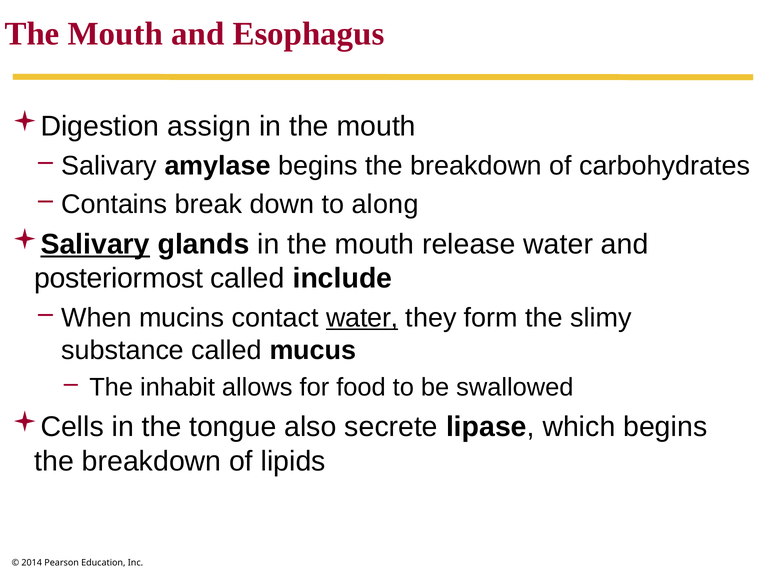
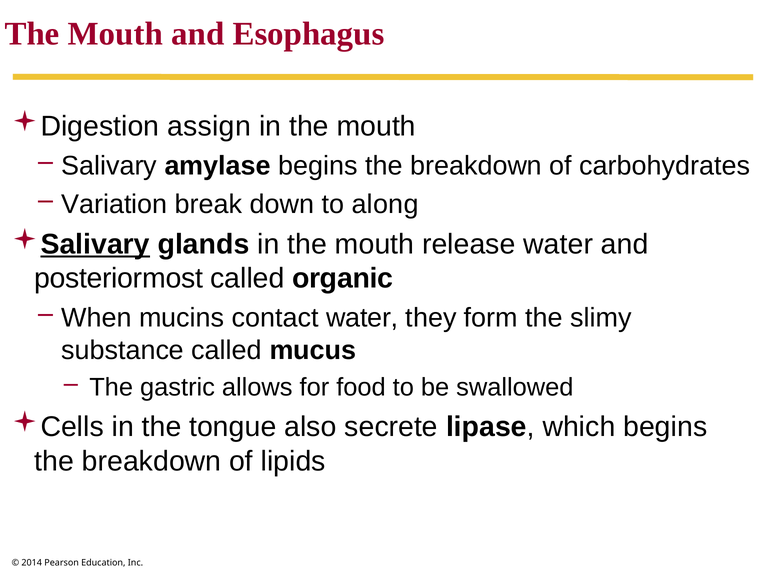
Contains: Contains -> Variation
include: include -> organic
water at (362, 317) underline: present -> none
inhabit: inhabit -> gastric
